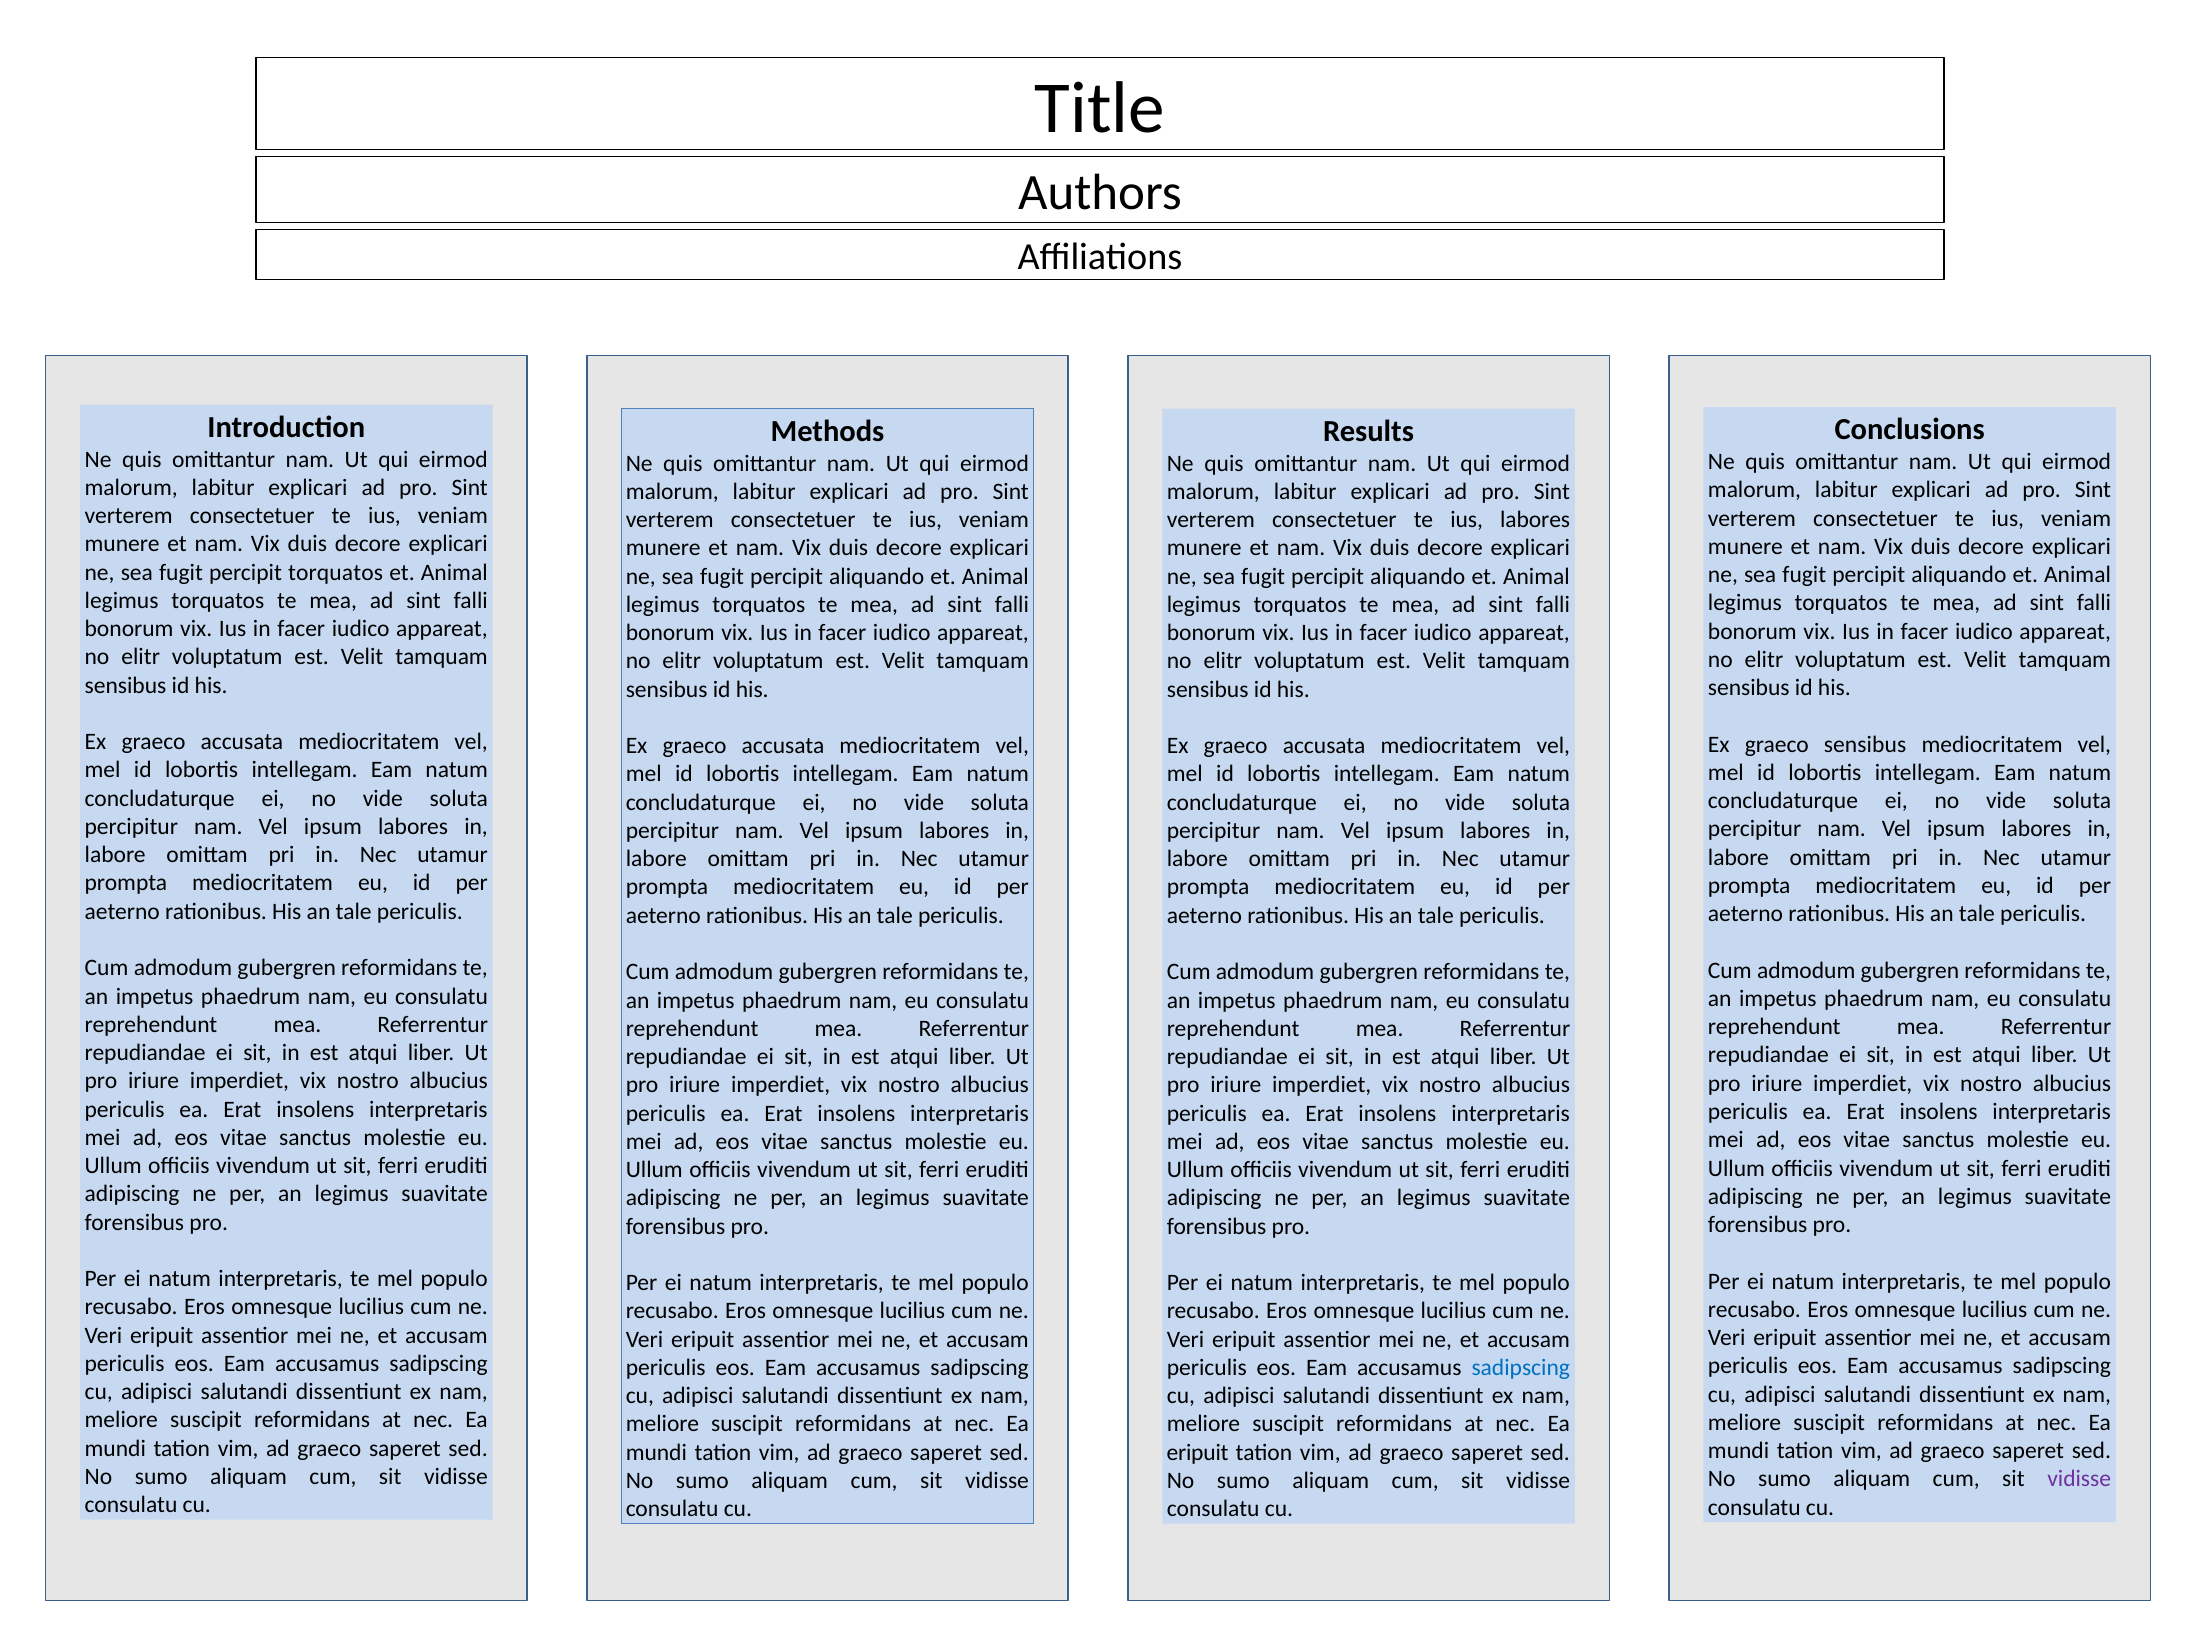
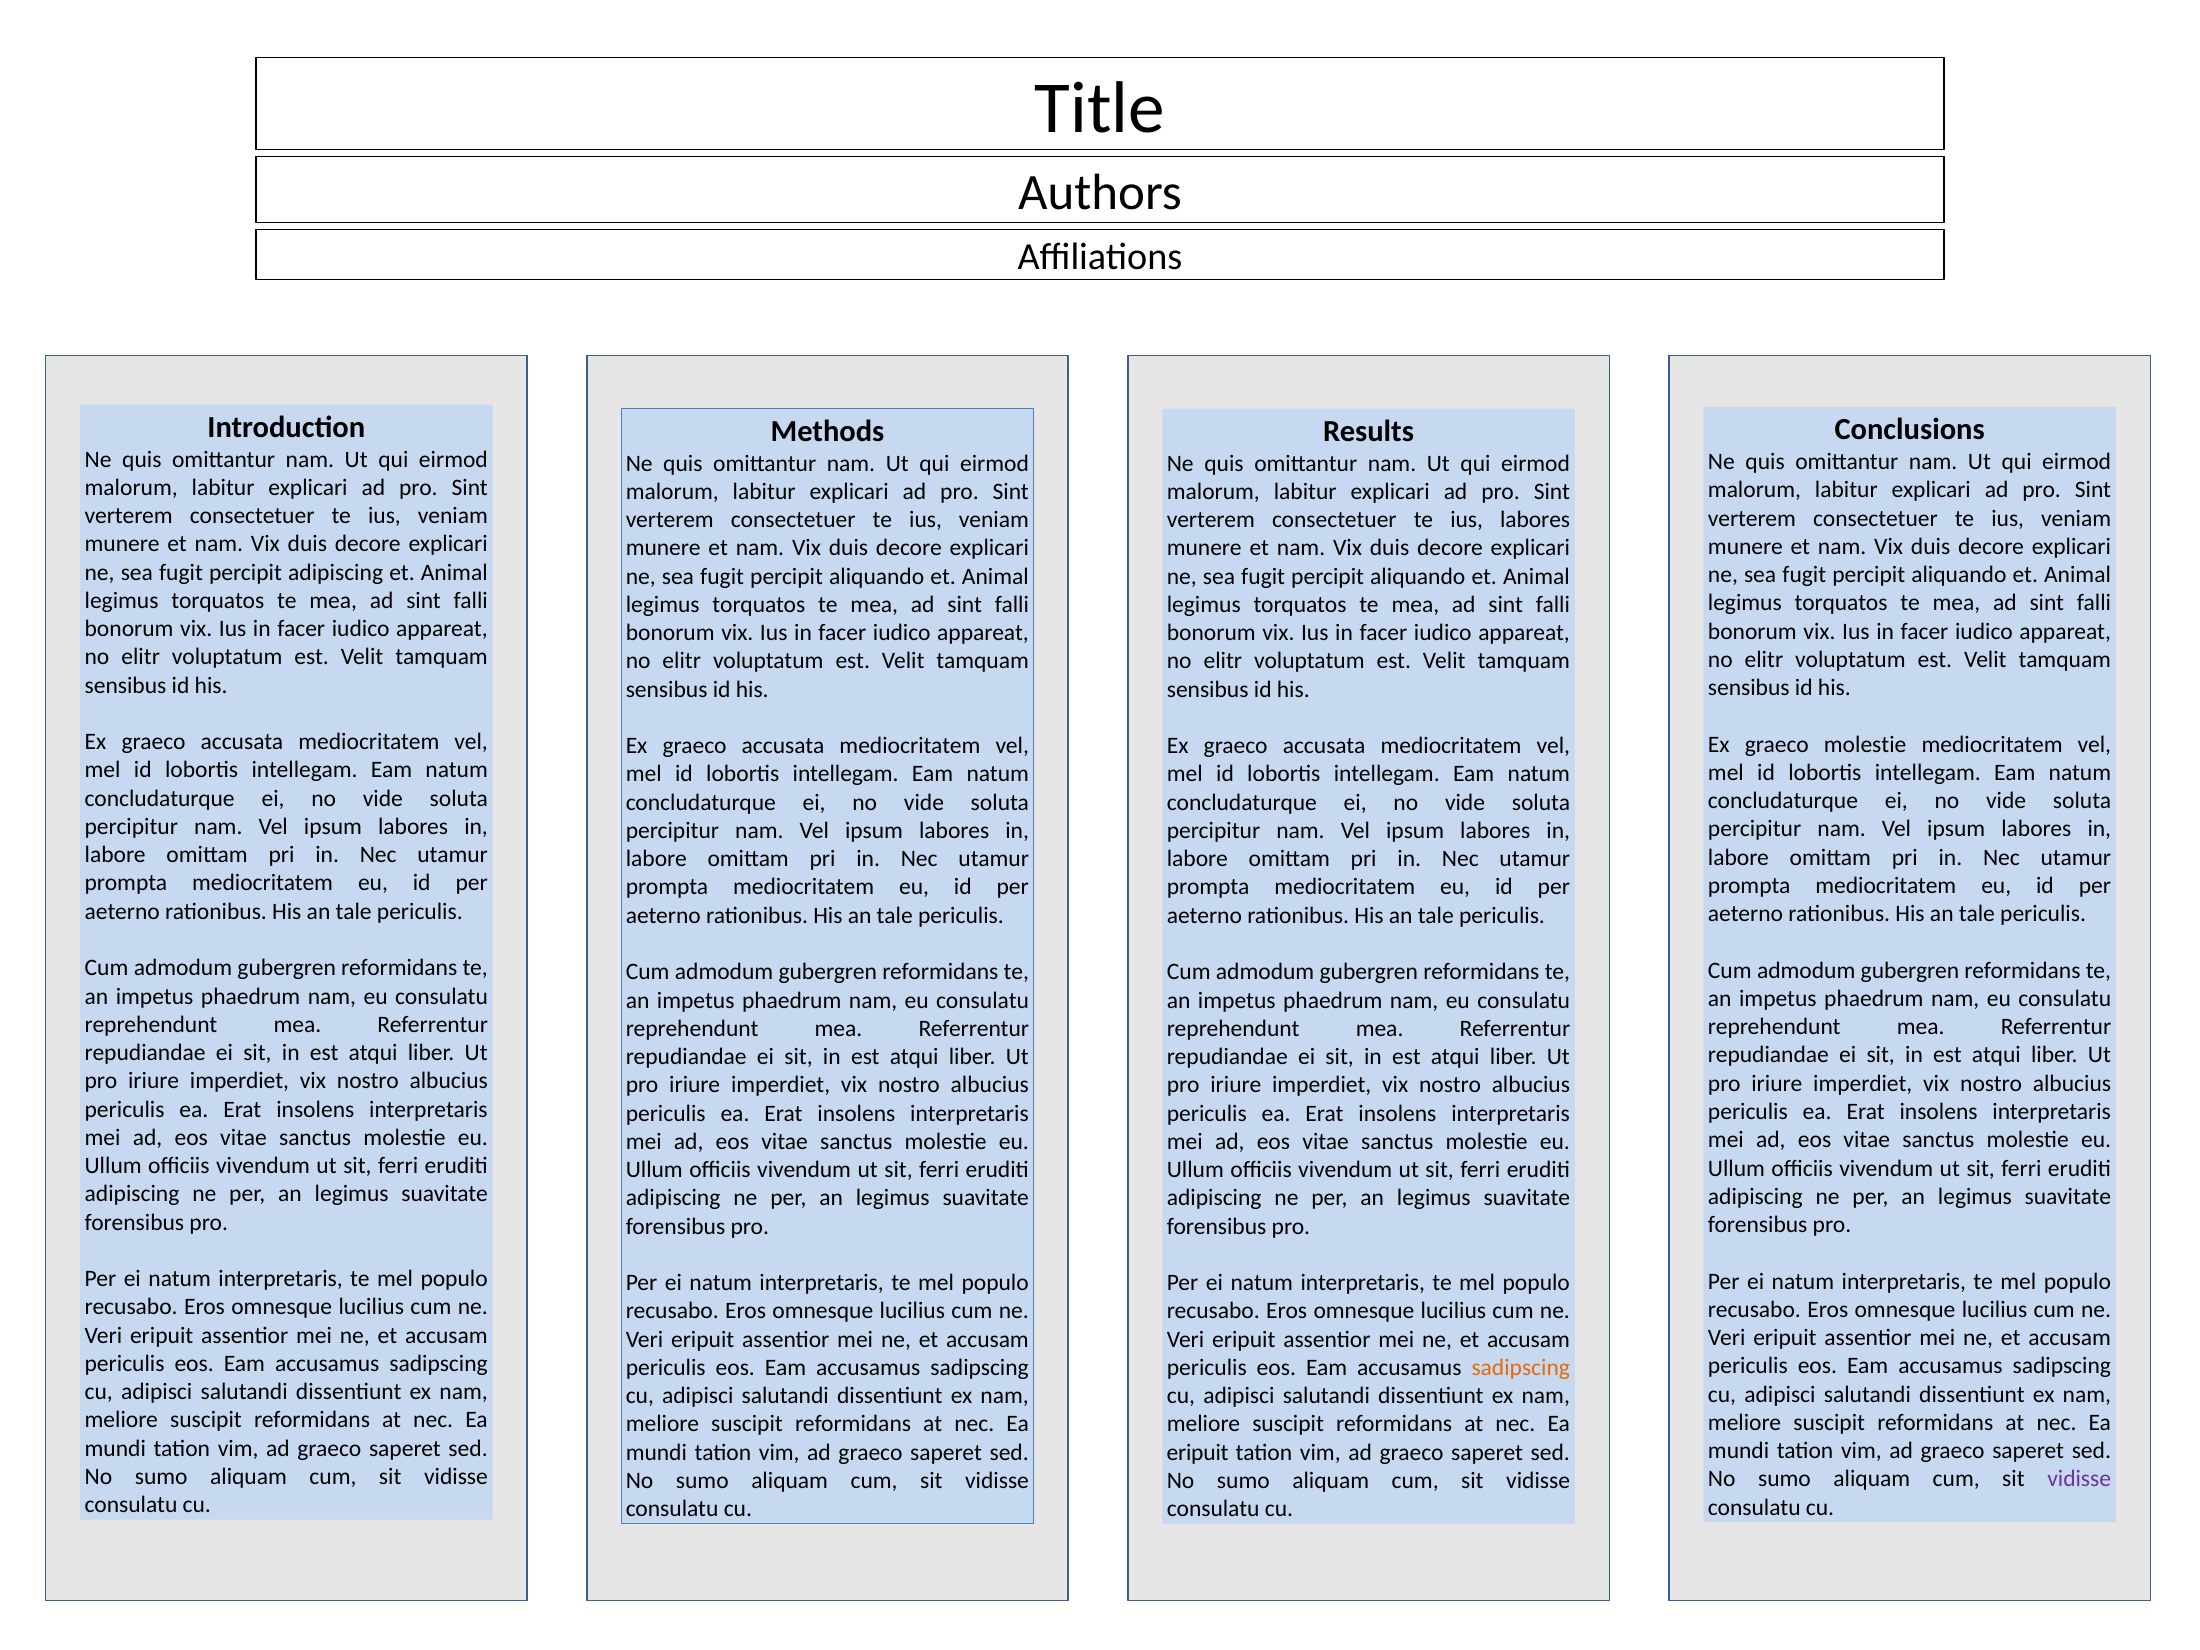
percipit torquatos: torquatos -> adipiscing
graeco sensibus: sensibus -> molestie
sadipscing at (1521, 1368) colour: blue -> orange
